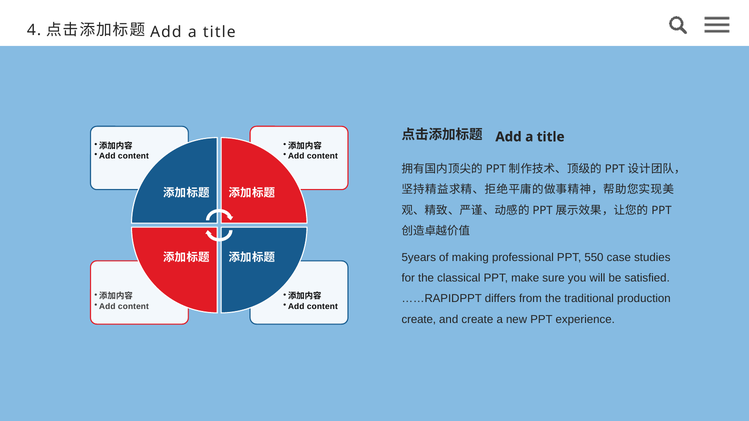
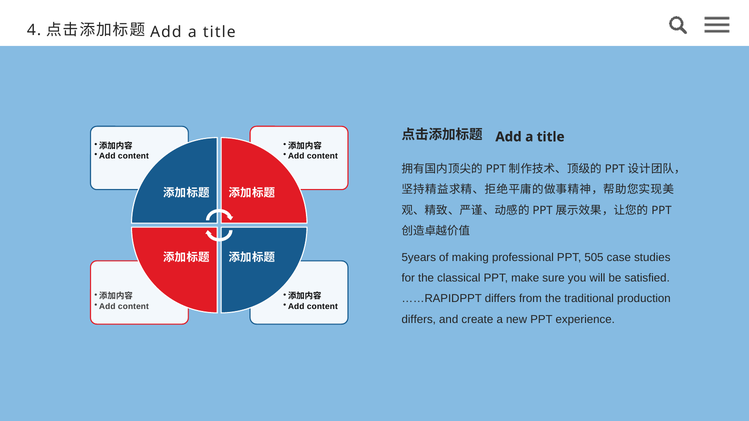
550: 550 -> 505
create at (419, 320): create -> differs
